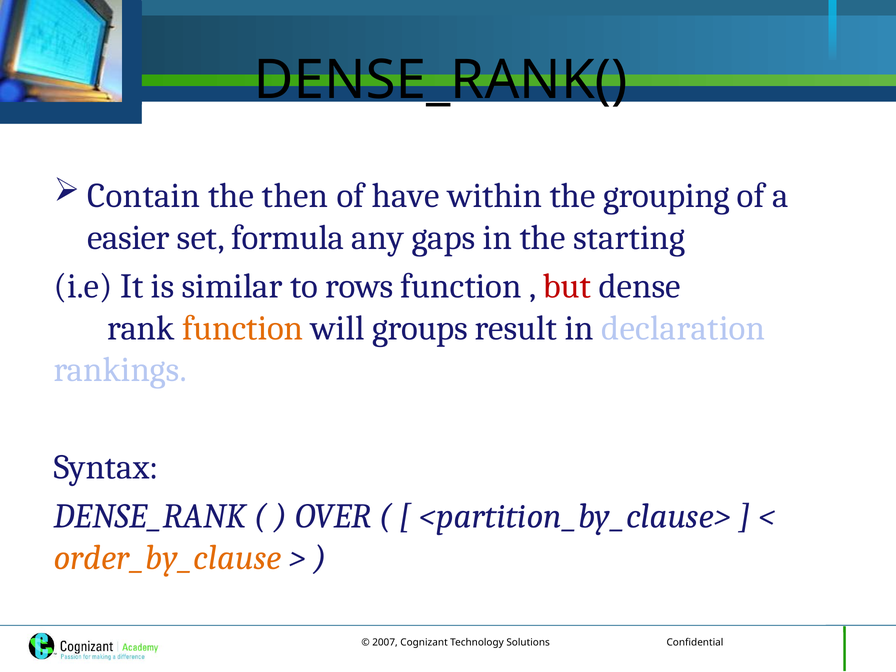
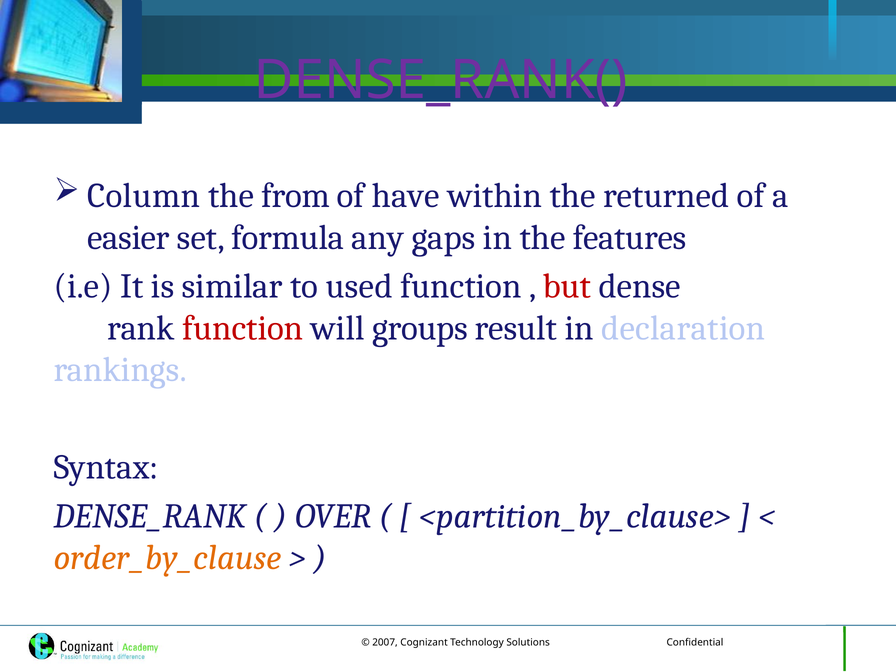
DENSE_RANK( colour: black -> purple
Contain: Contain -> Column
then: then -> from
grouping: grouping -> returned
starting: starting -> features
rows: rows -> used
function at (243, 328) colour: orange -> red
